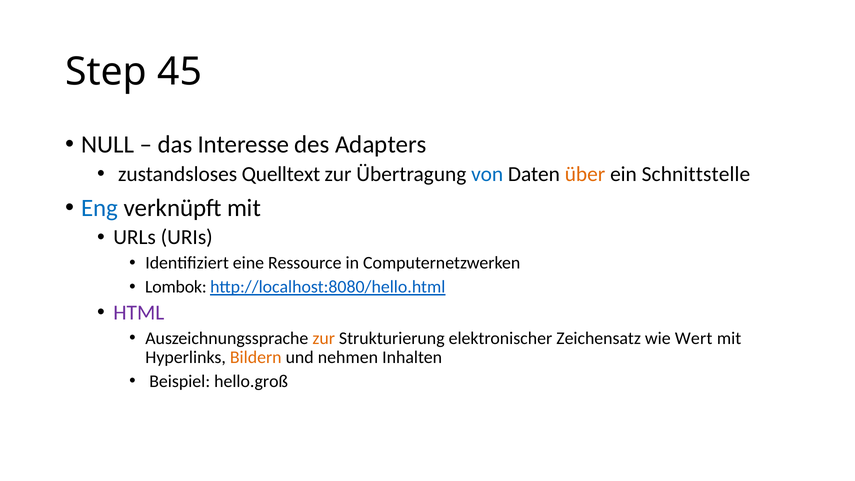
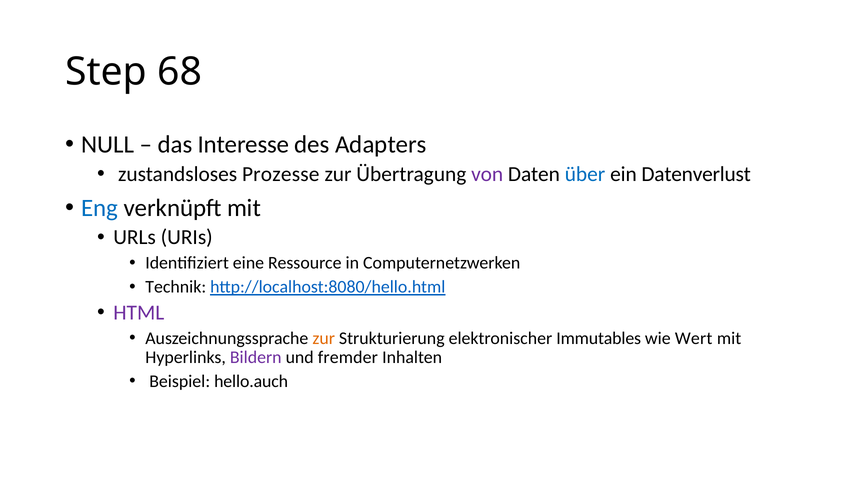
45: 45 -> 68
Quelltext: Quelltext -> Prozesse
von colour: blue -> purple
über colour: orange -> blue
Schnittstelle: Schnittstelle -> Datenverlust
Lombok: Lombok -> Technik
Zeichensatz: Zeichensatz -> Immutables
Bildern colour: orange -> purple
nehmen: nehmen -> fremder
hello.groß: hello.groß -> hello.auch
